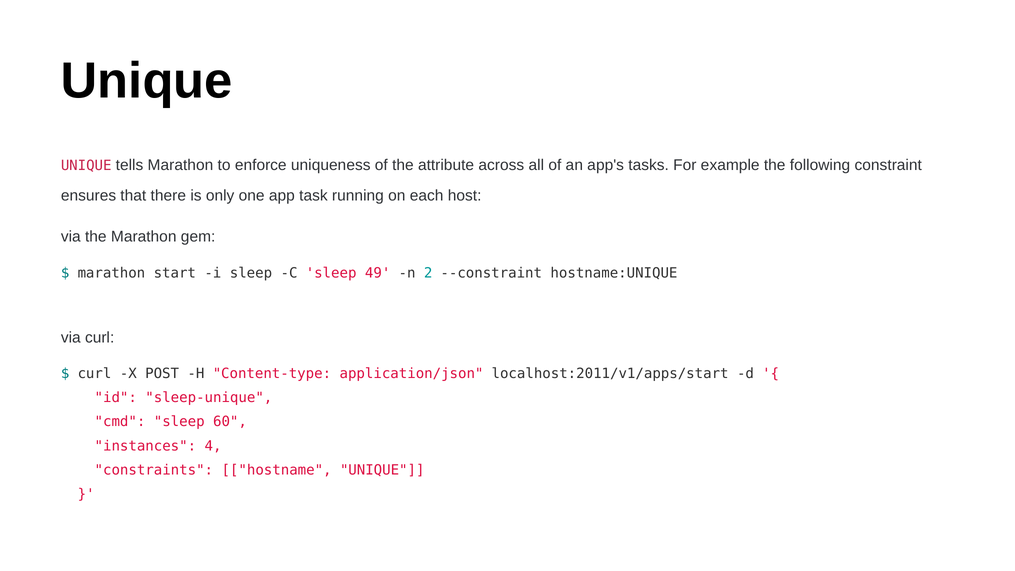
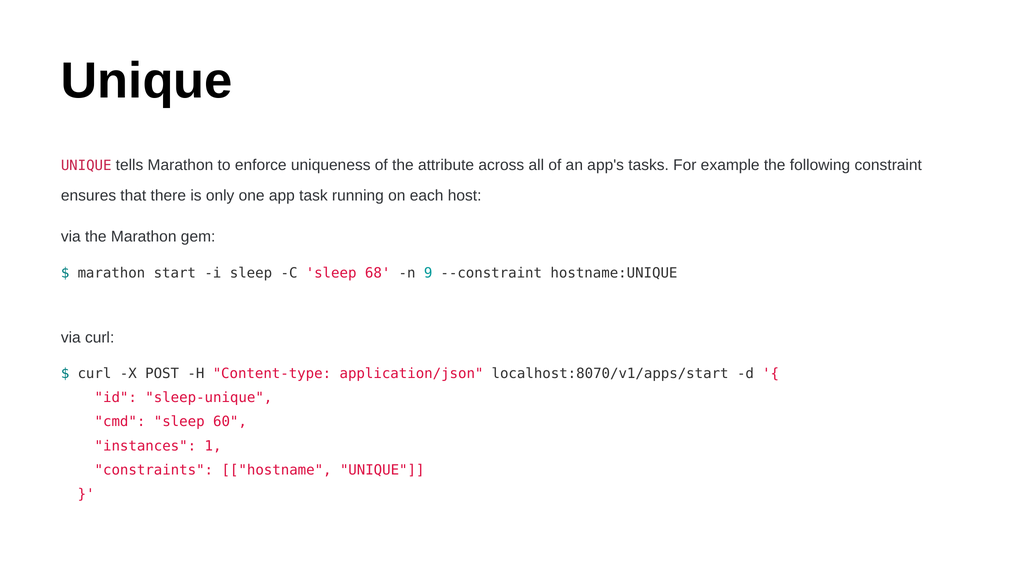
49: 49 -> 68
2: 2 -> 9
localhost:2011/v1/apps/start: localhost:2011/v1/apps/start -> localhost:8070/v1/apps/start
4: 4 -> 1
